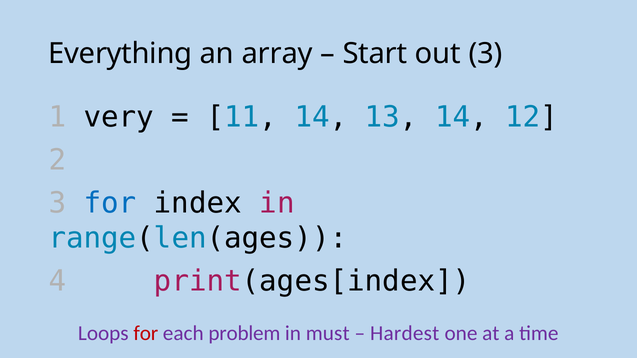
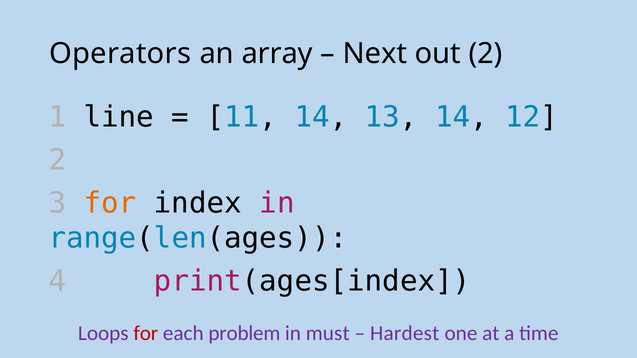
Everything: Everything -> Operators
Start: Start -> Next
out 3: 3 -> 2
very: very -> line
for at (110, 203) colour: blue -> orange
